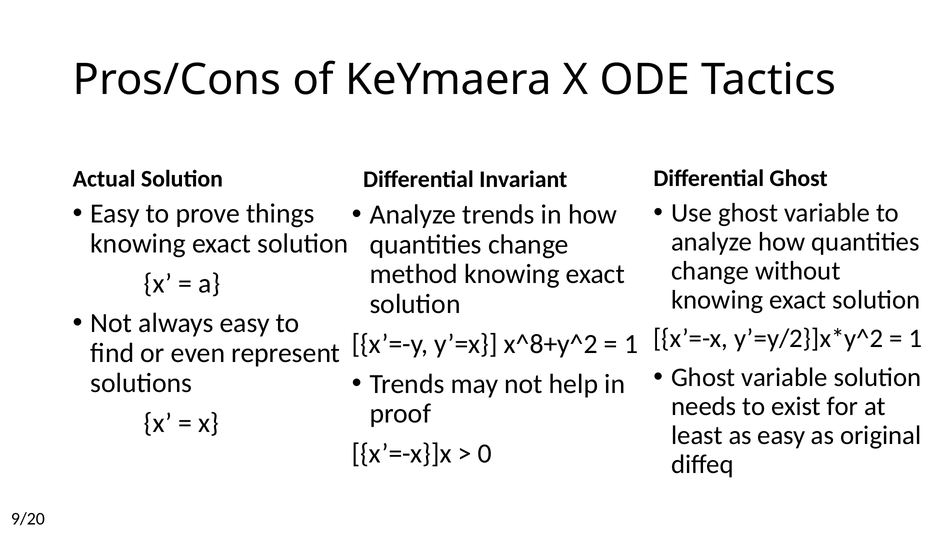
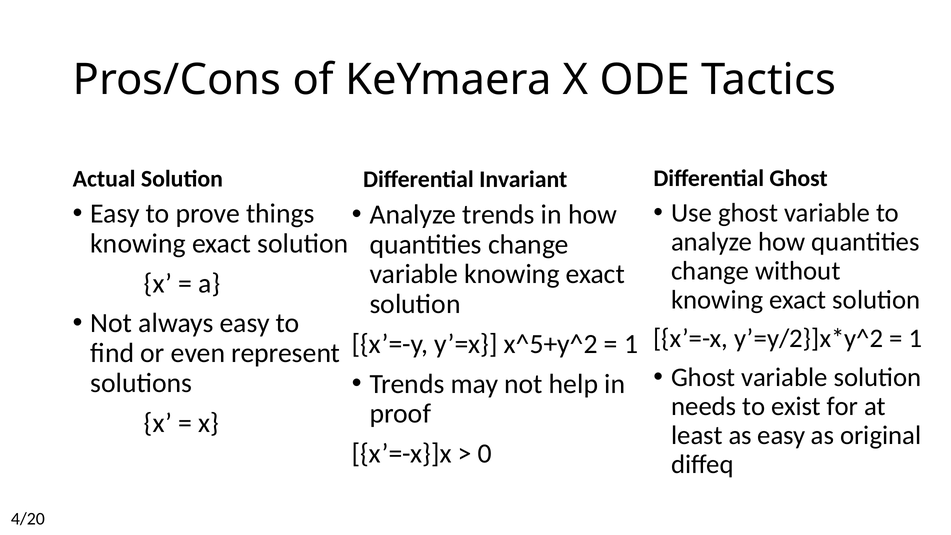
method at (414, 274): method -> variable
x^8+y^2: x^8+y^2 -> x^5+y^2
9/20: 9/20 -> 4/20
